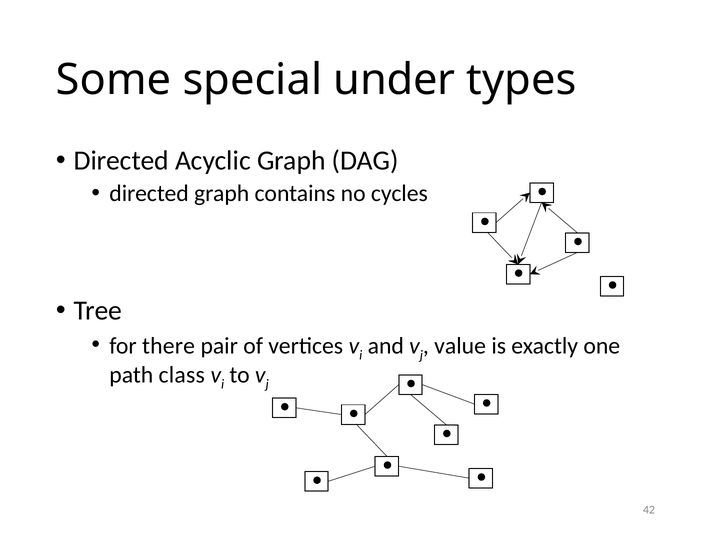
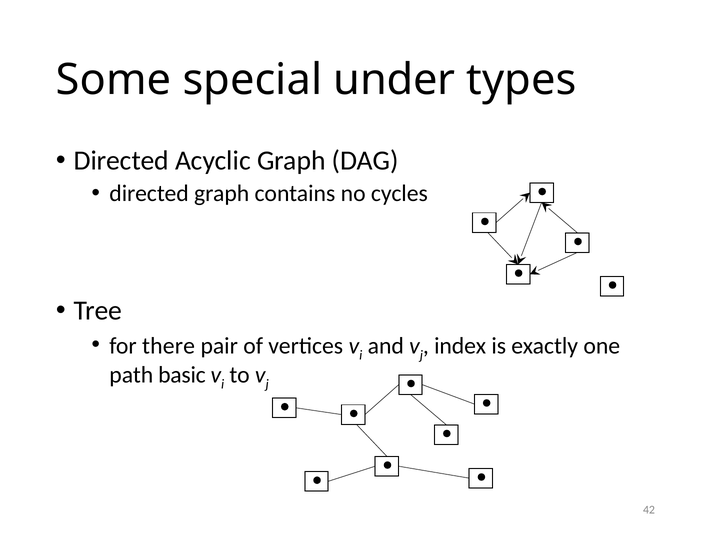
value: value -> index
class: class -> basic
